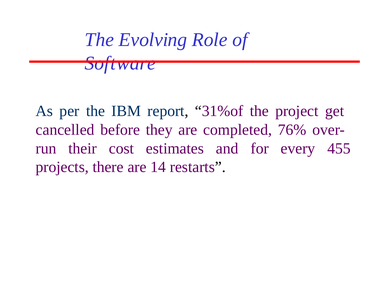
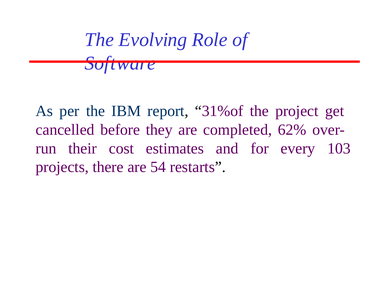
76%: 76% -> 62%
455: 455 -> 103
14: 14 -> 54
